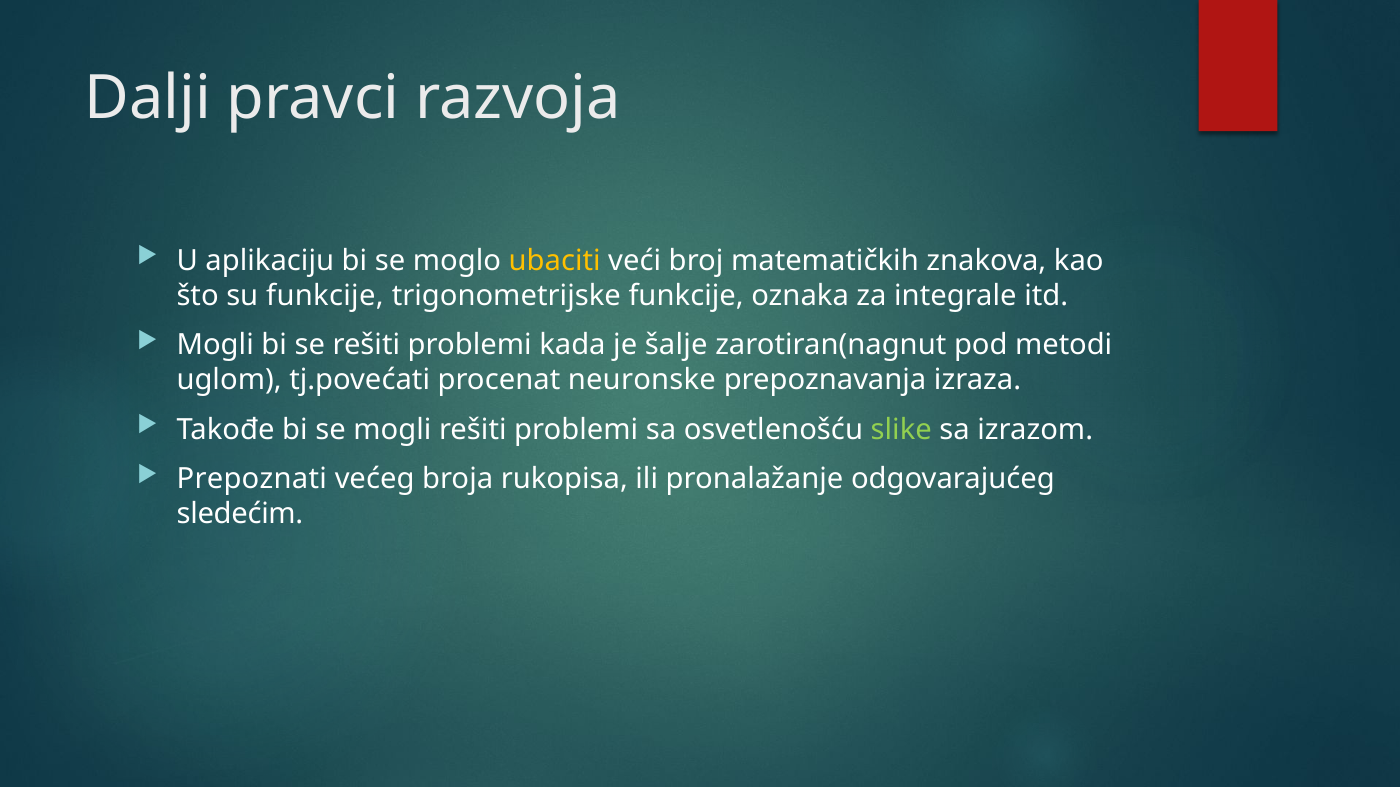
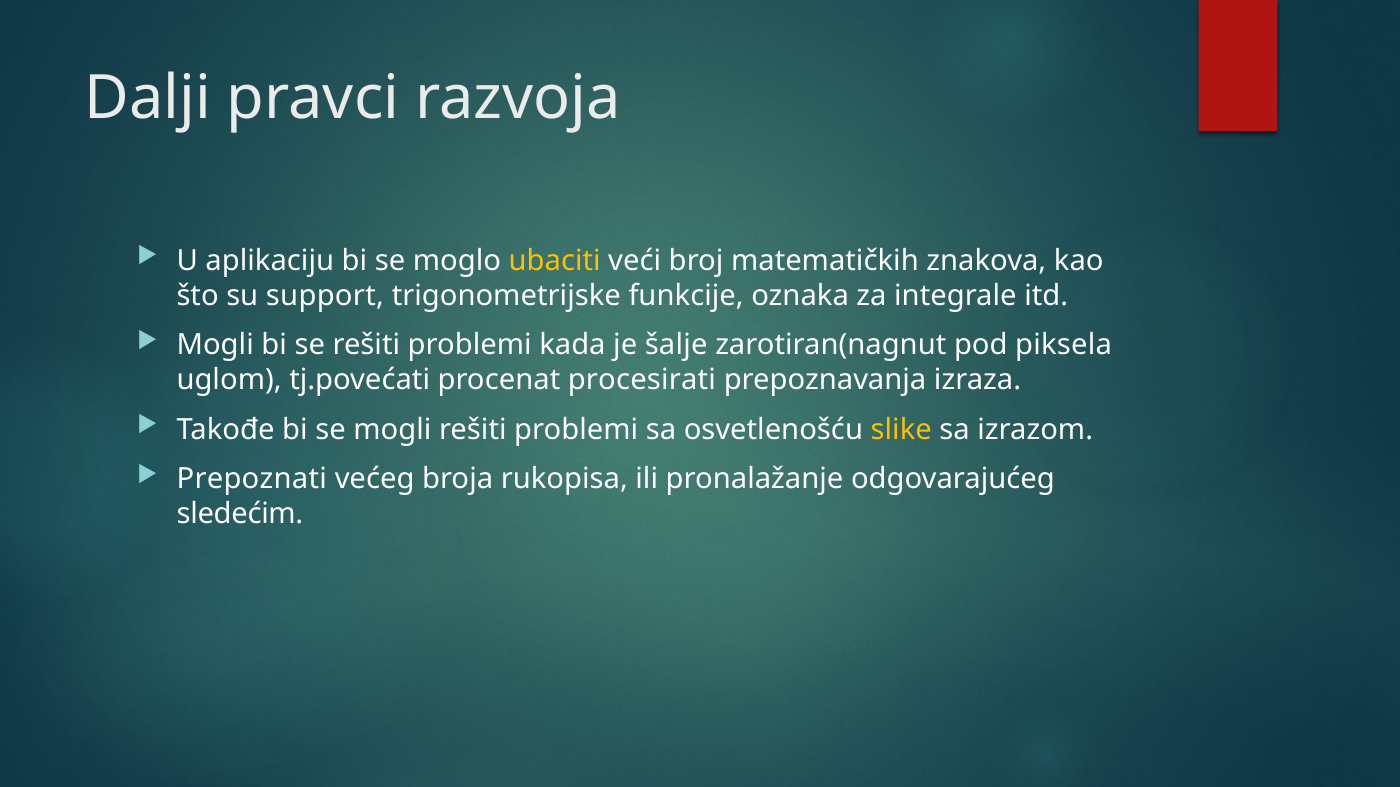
su funkcije: funkcije -> support
metodi: metodi -> piksela
neuronske: neuronske -> procesirati
slike colour: light green -> yellow
